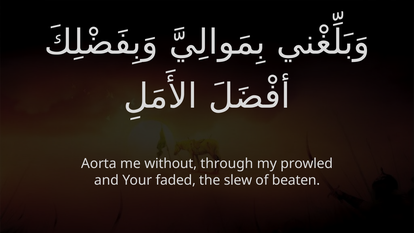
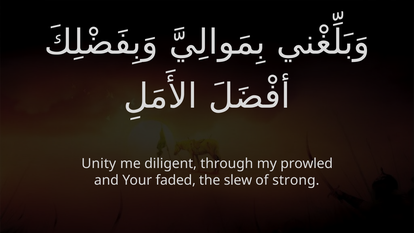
Aorta: Aorta -> Unity
without: without -> diligent
beaten: beaten -> strong
